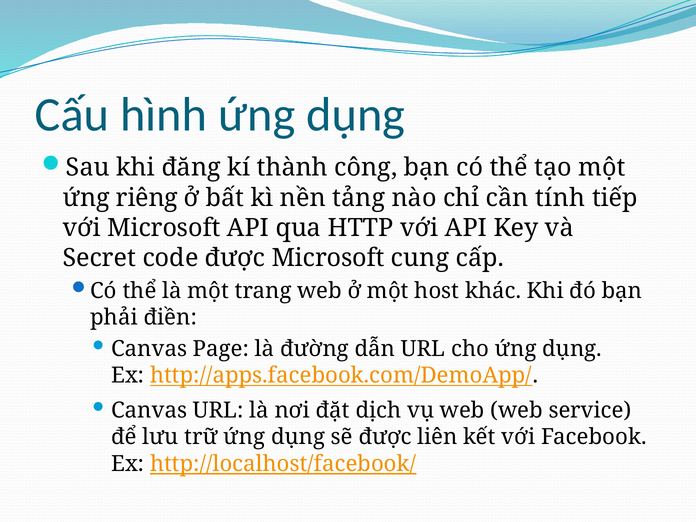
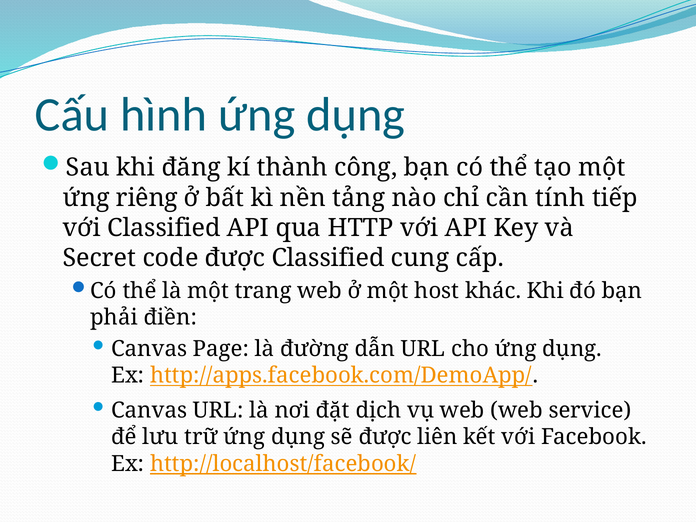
với Microsoft: Microsoft -> Classified
được Microsoft: Microsoft -> Classified
